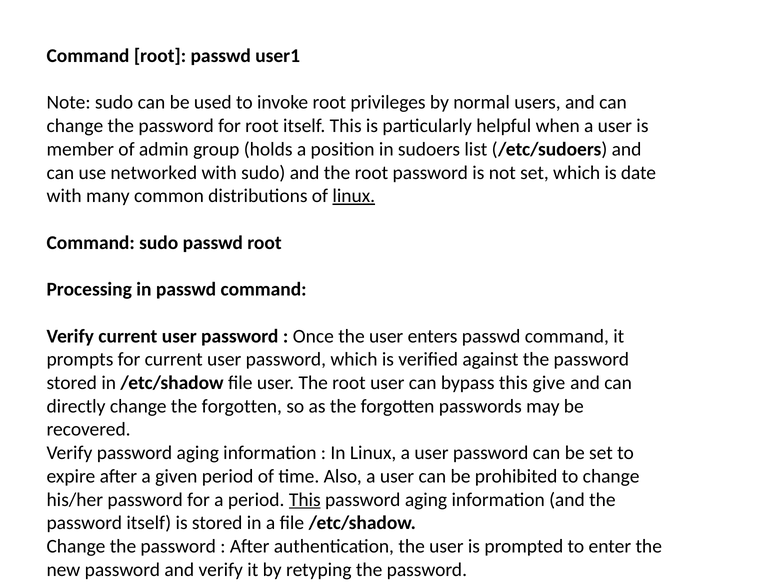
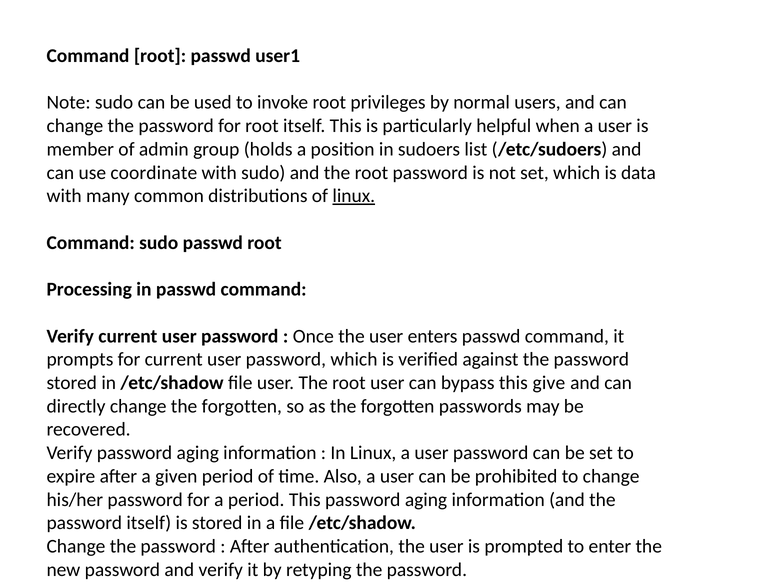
networked: networked -> coordinate
date: date -> data
This at (305, 500) underline: present -> none
